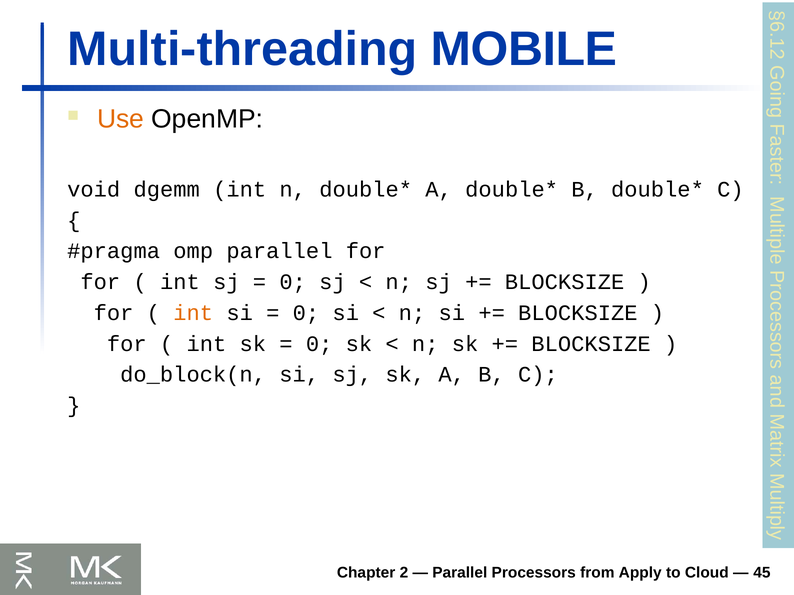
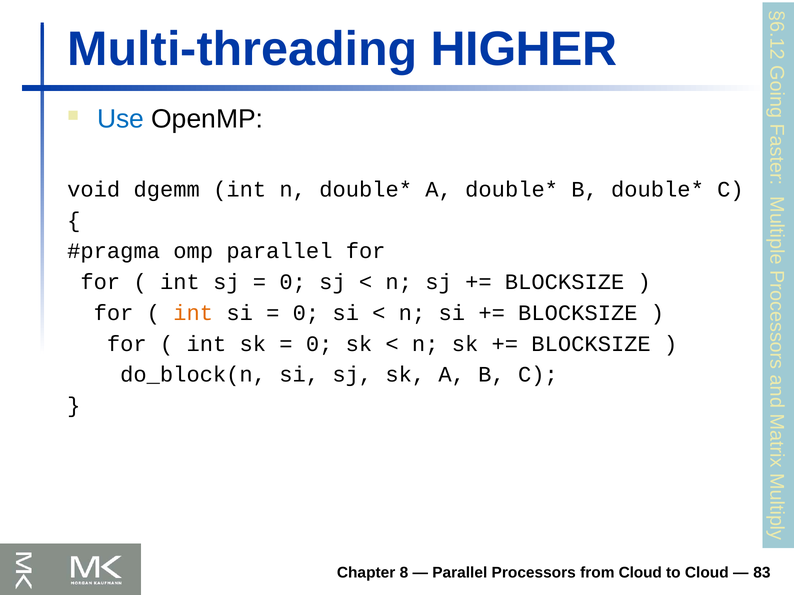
MOBILE: MOBILE -> HIGHER
Use colour: orange -> blue
Chapter 2: 2 -> 8
from Apply: Apply -> Cloud
45: 45 -> 83
